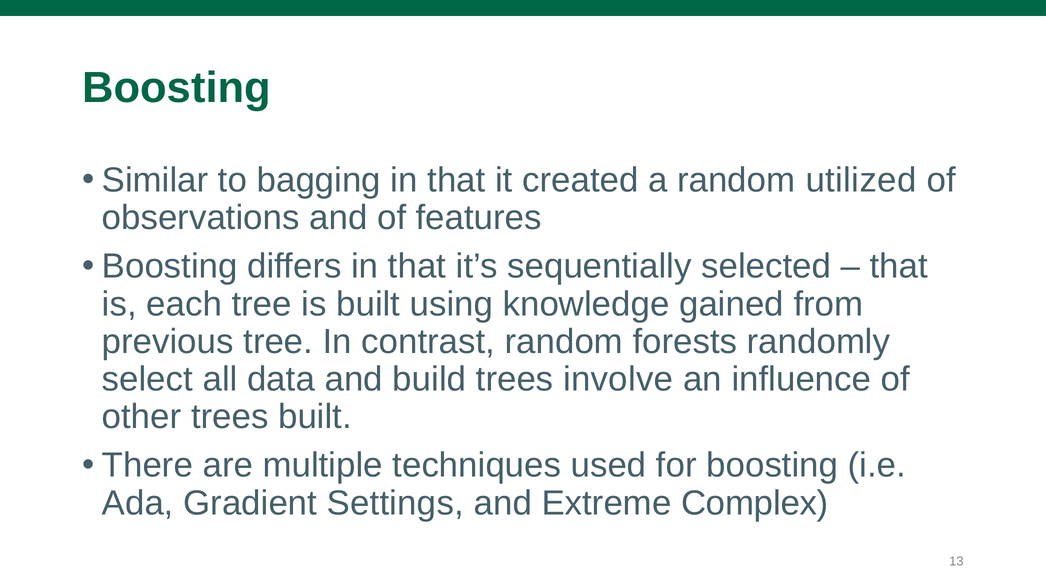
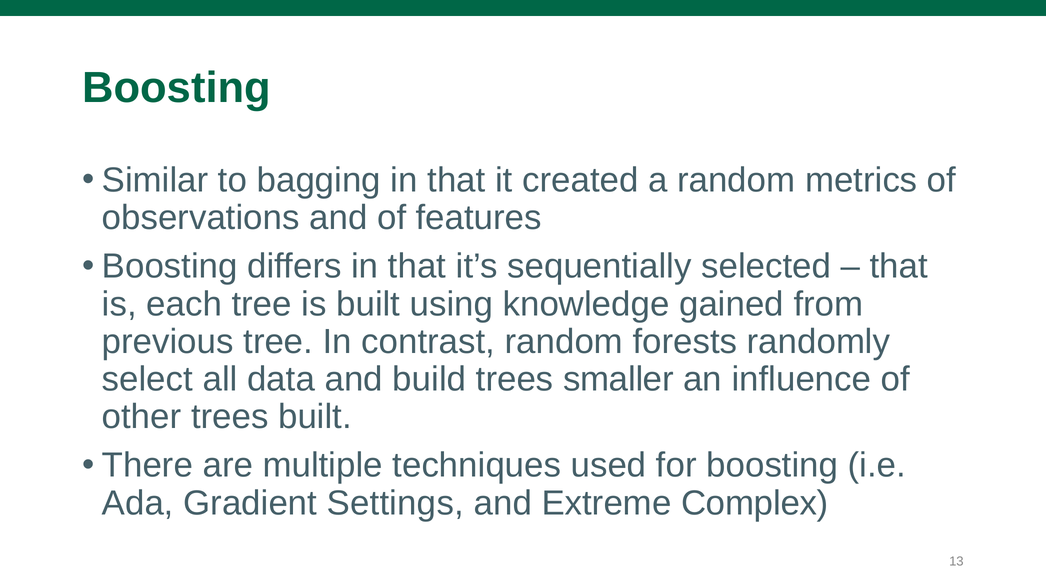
utilized: utilized -> metrics
involve: involve -> smaller
